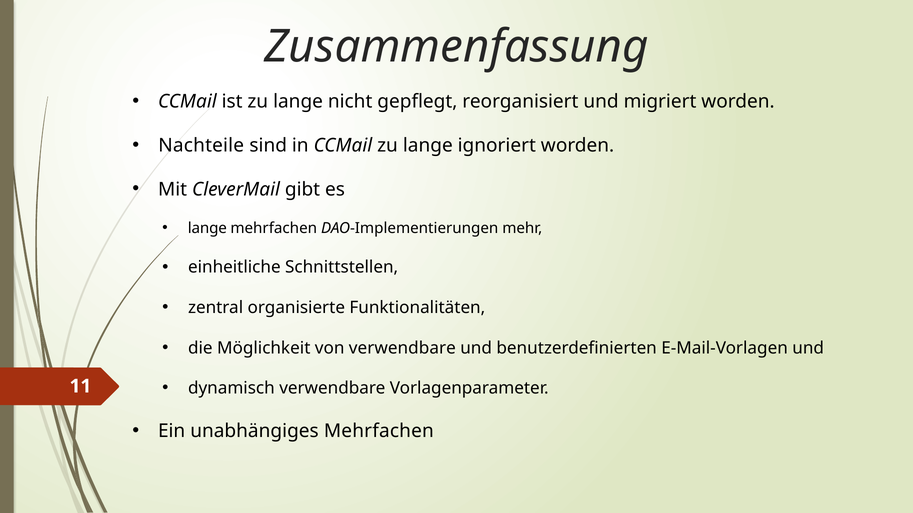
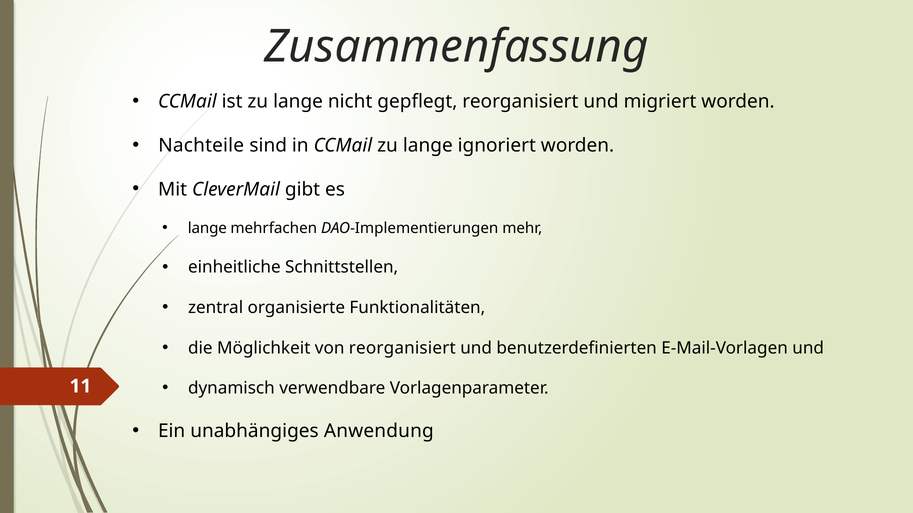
von verwendbare: verwendbare -> reorganisiert
unabhängiges Mehrfachen: Mehrfachen -> Anwendung
